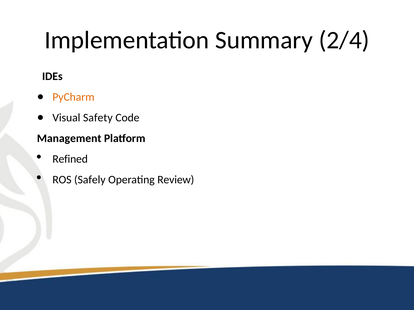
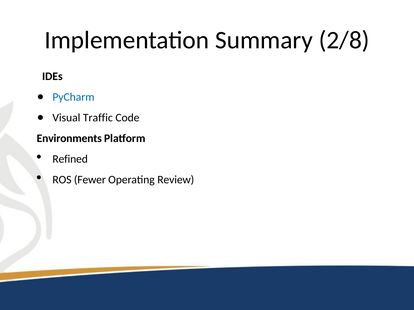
2/4: 2/4 -> 2/8
PyCharm colour: orange -> blue
Safety: Safety -> Traffic
Management: Management -> Environments
Safely: Safely -> Fewer
